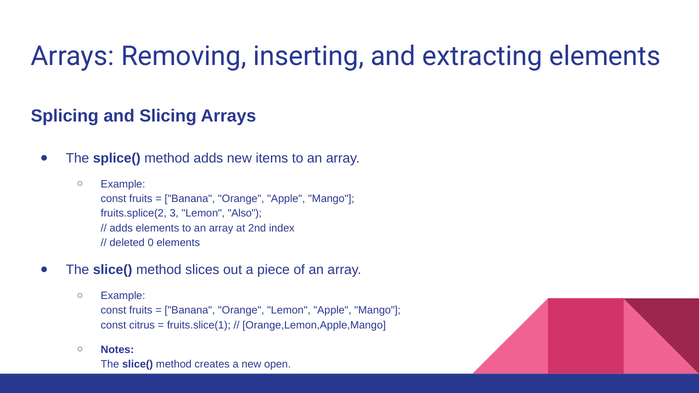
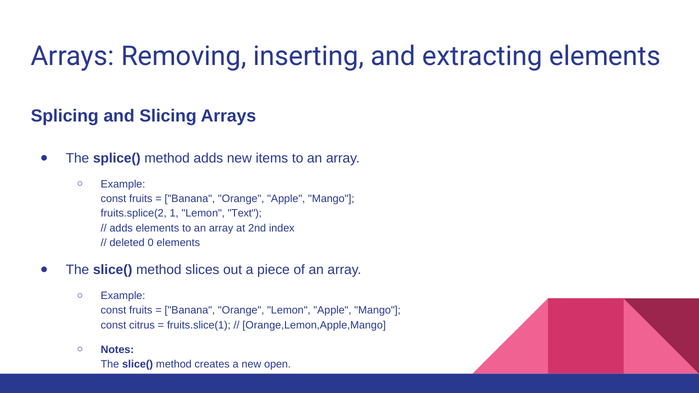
3: 3 -> 1
Also: Also -> Text
